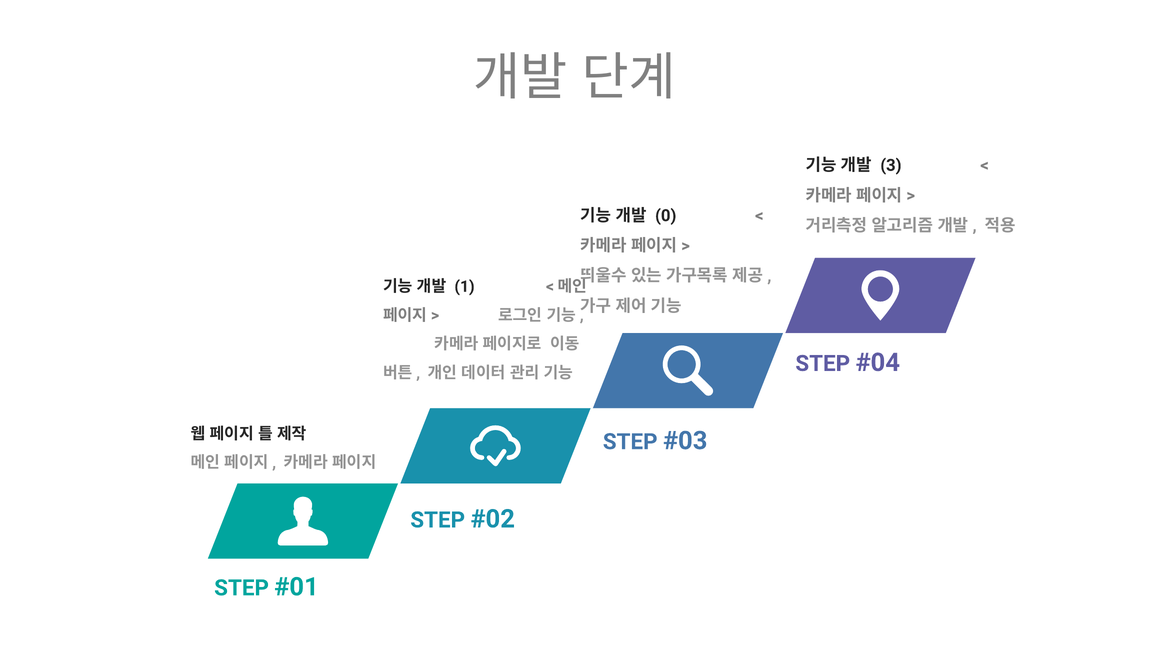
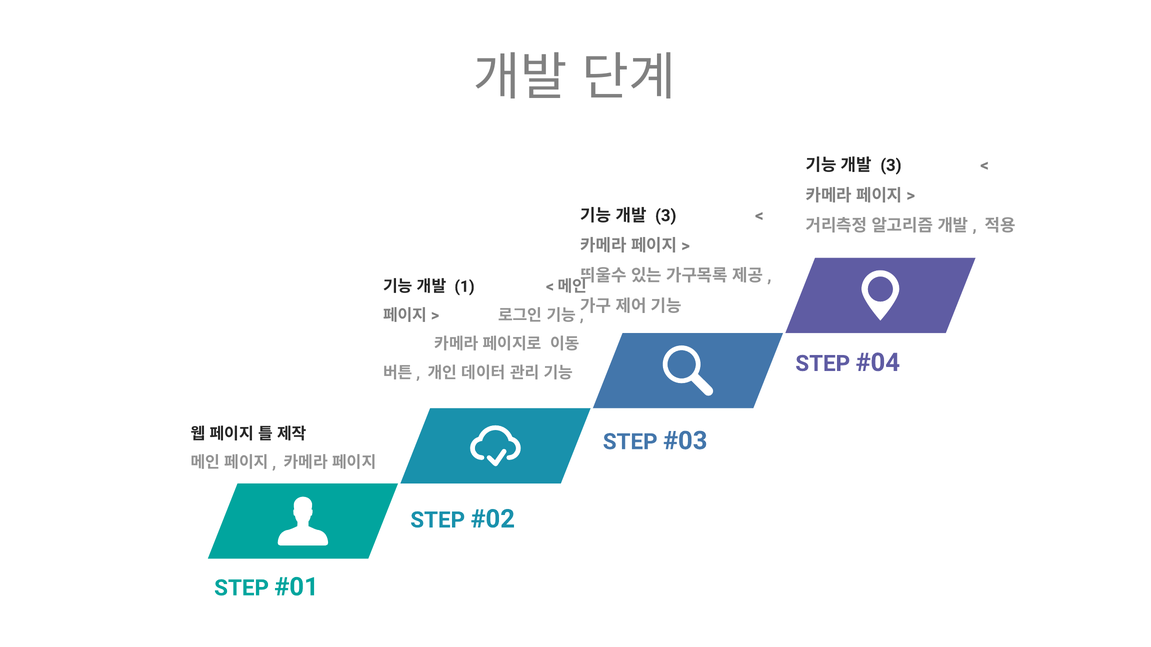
0 at (666, 216): 0 -> 3
